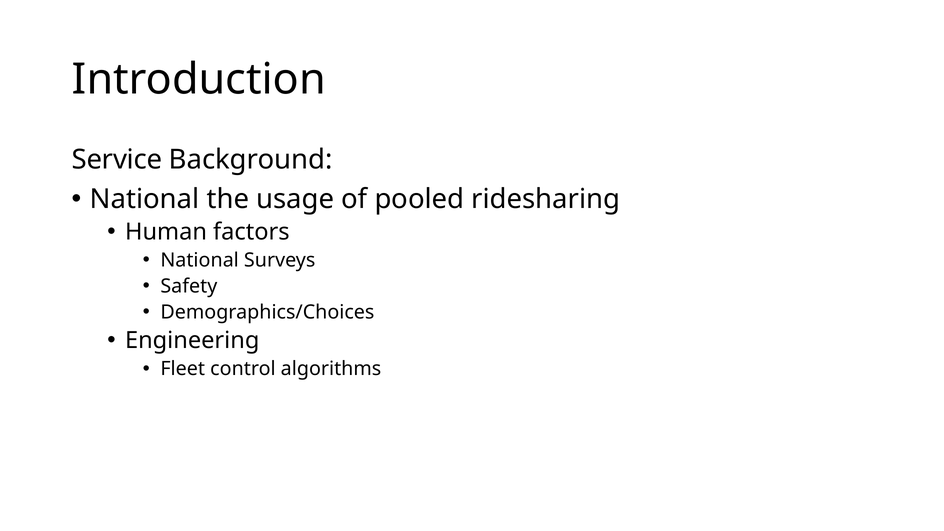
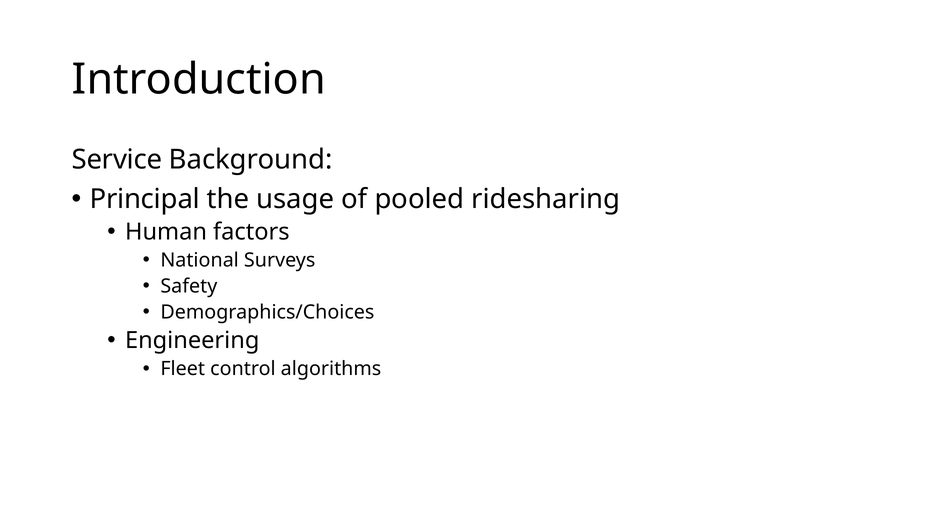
National at (145, 199): National -> Principal
